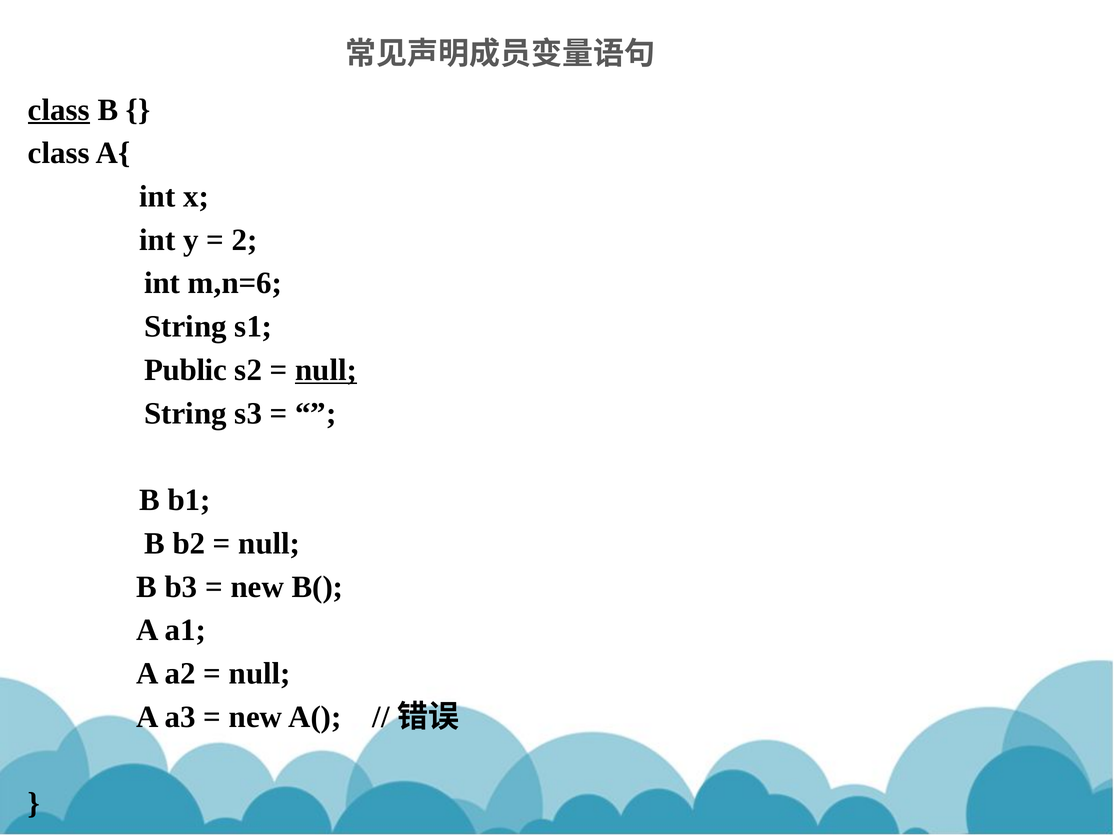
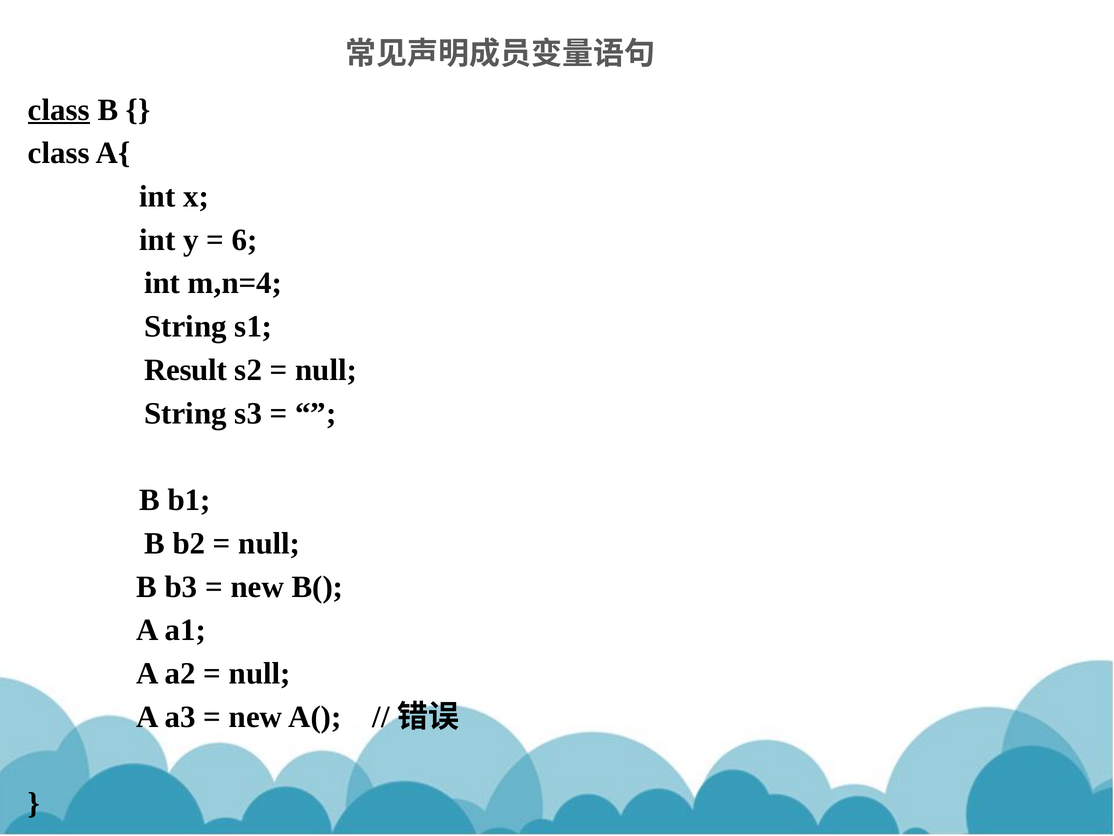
2: 2 -> 6
m,n=6: m,n=6 -> m,n=4
Public: Public -> Result
null at (326, 370) underline: present -> none
